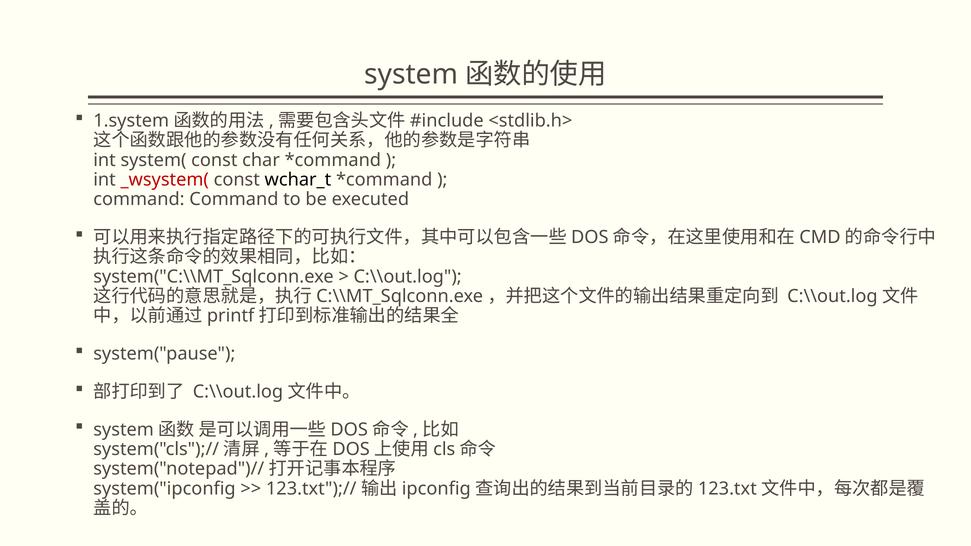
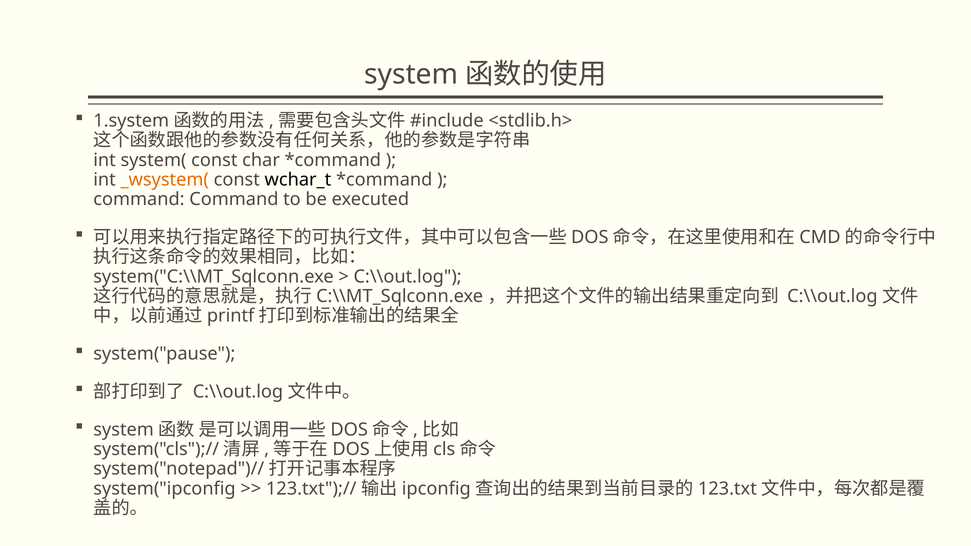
_wsystem( colour: red -> orange
